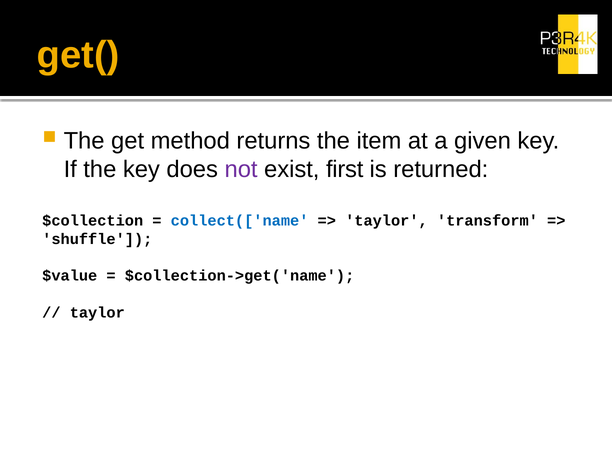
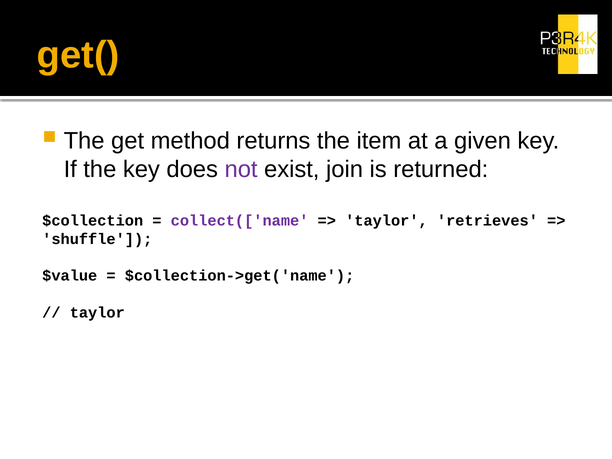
first: first -> join
collect(['name colour: blue -> purple
transform: transform -> retrieves
